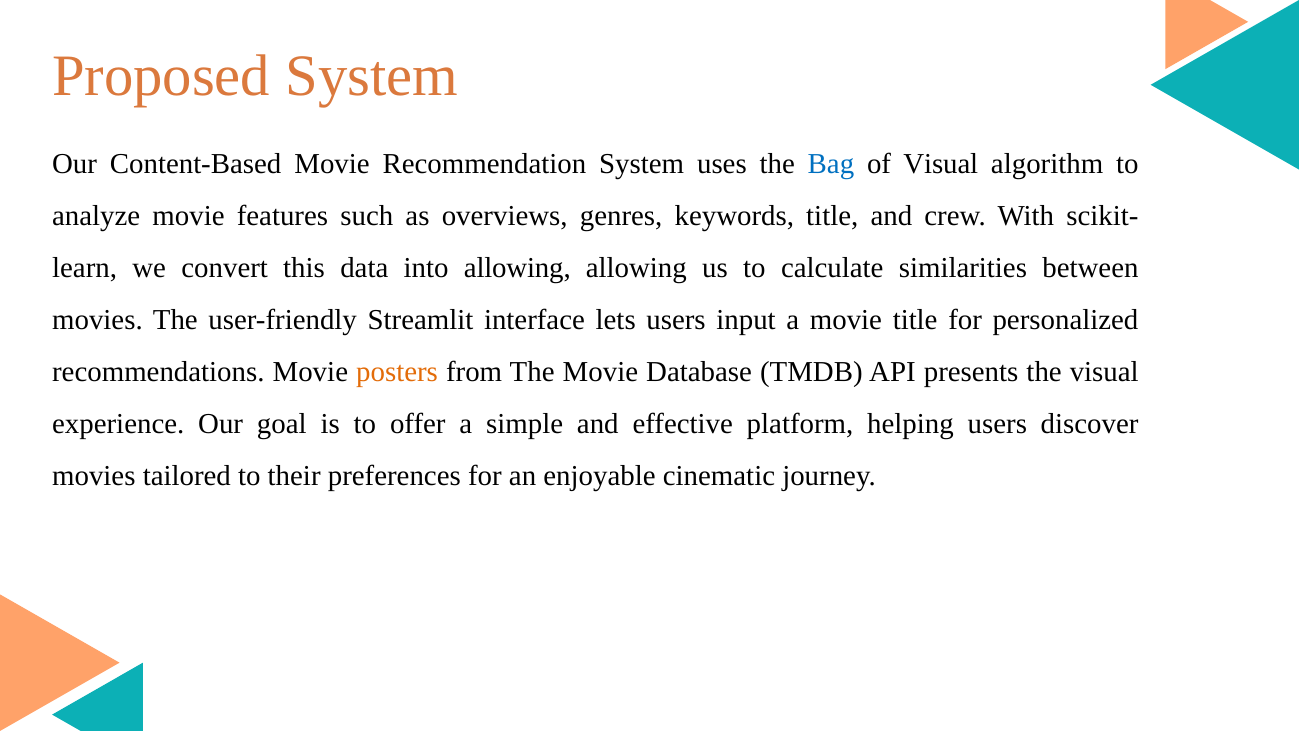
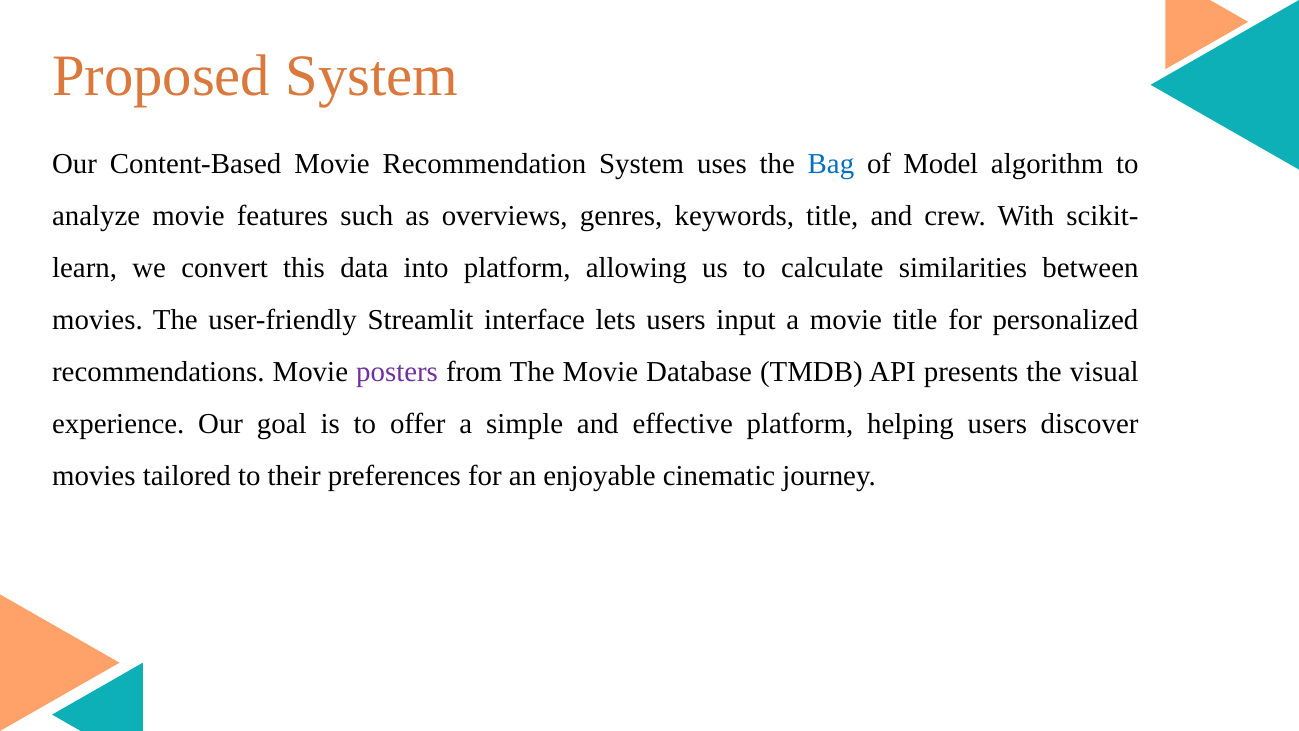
of Visual: Visual -> Model
into allowing: allowing -> platform
posters colour: orange -> purple
